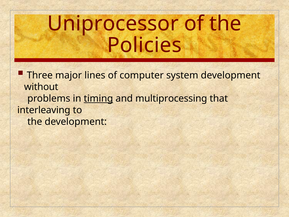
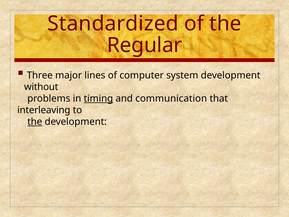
Uniprocessor: Uniprocessor -> Standardized
Policies: Policies -> Regular
multiprocessing: multiprocessing -> communication
the at (35, 122) underline: none -> present
